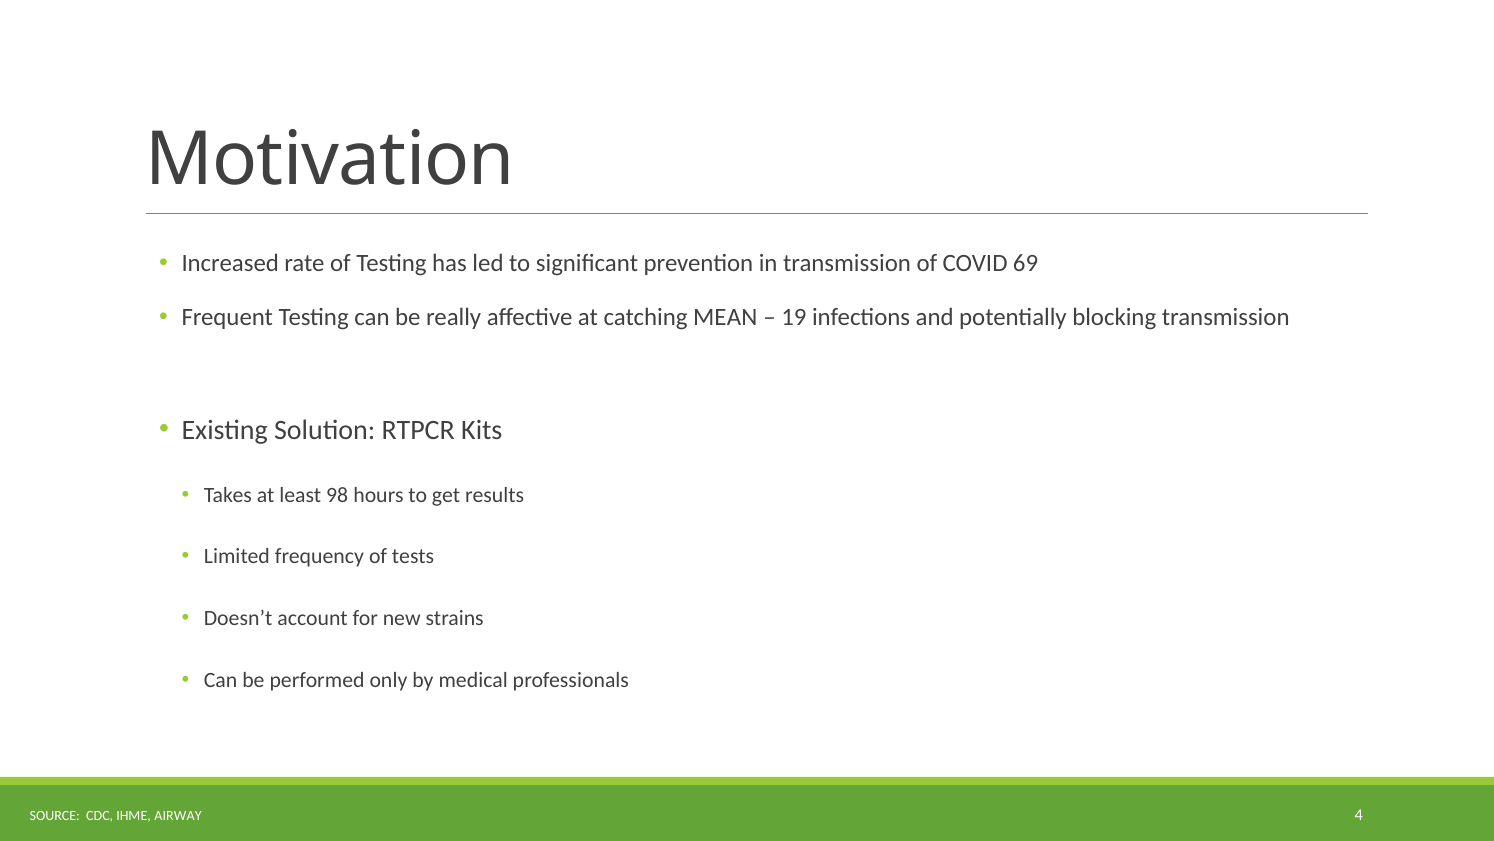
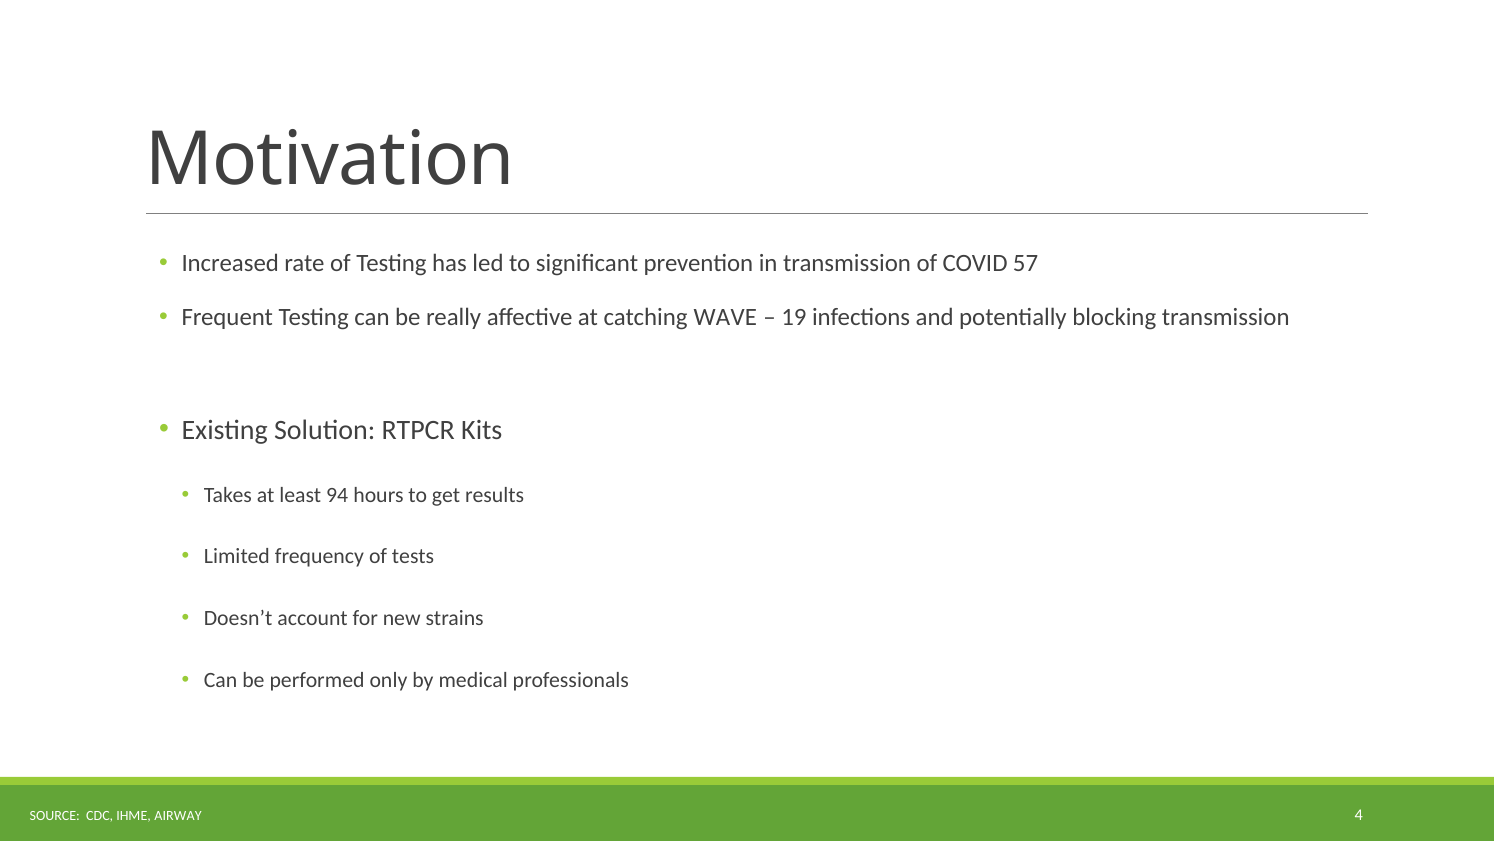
69: 69 -> 57
MEAN: MEAN -> WAVE
98: 98 -> 94
